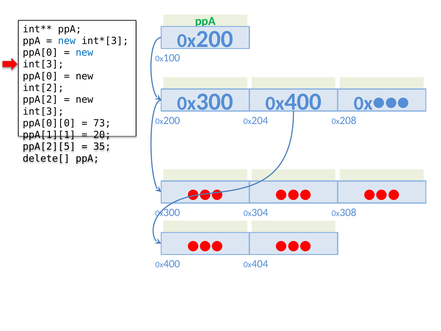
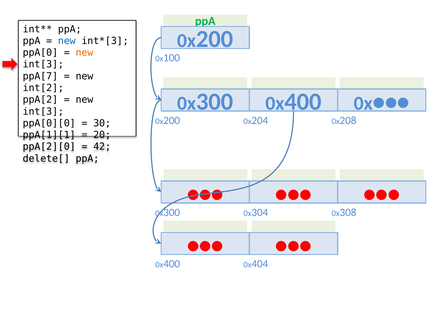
new at (84, 53) colour: blue -> orange
ppA[0 at (40, 76): ppA[0 -> ppA[7
73: 73 -> 30
ppA[2][5: ppA[2][5 -> ppA[2][0
35: 35 -> 42
